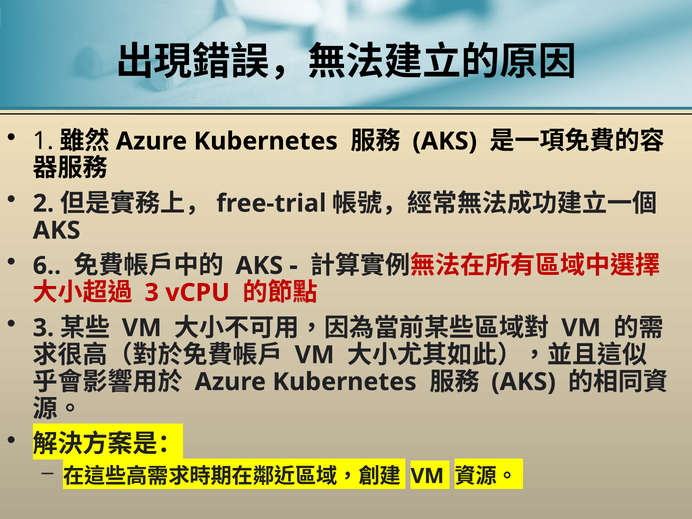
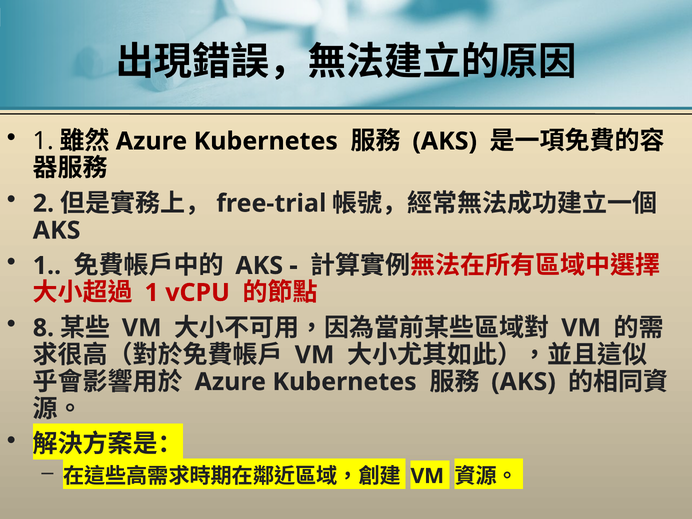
6 at (47, 266): 6 -> 1
3 at (152, 293): 3 -> 1
3 at (43, 328): 3 -> 8
